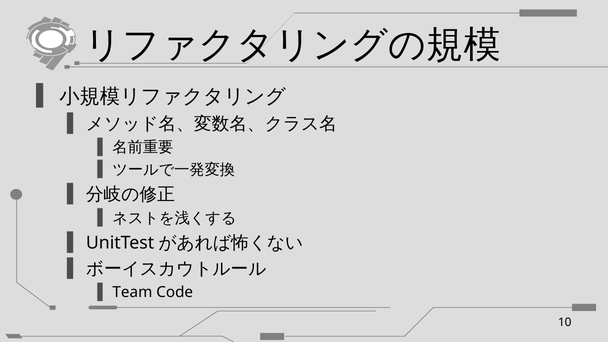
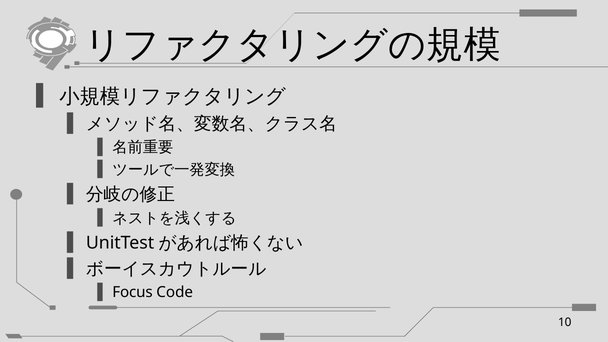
Team: Team -> Focus
